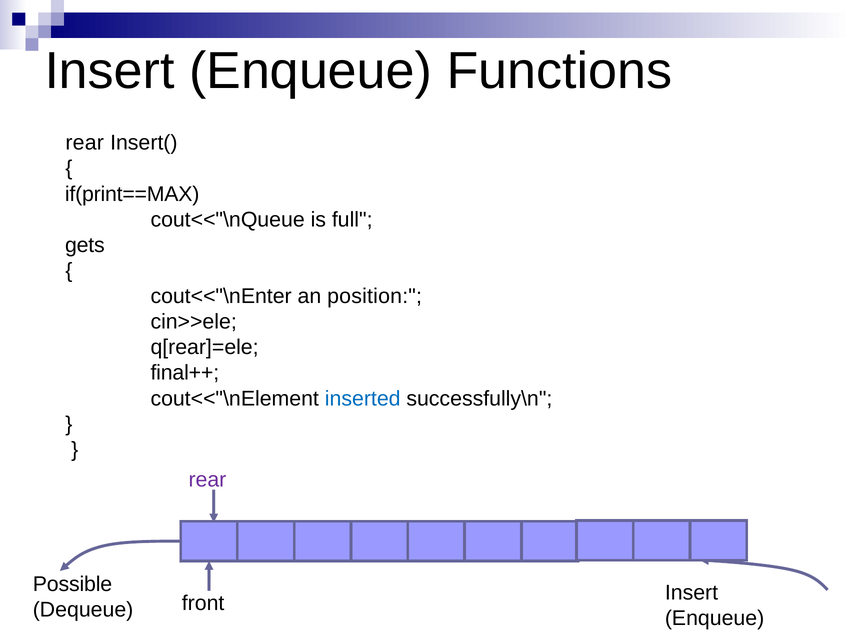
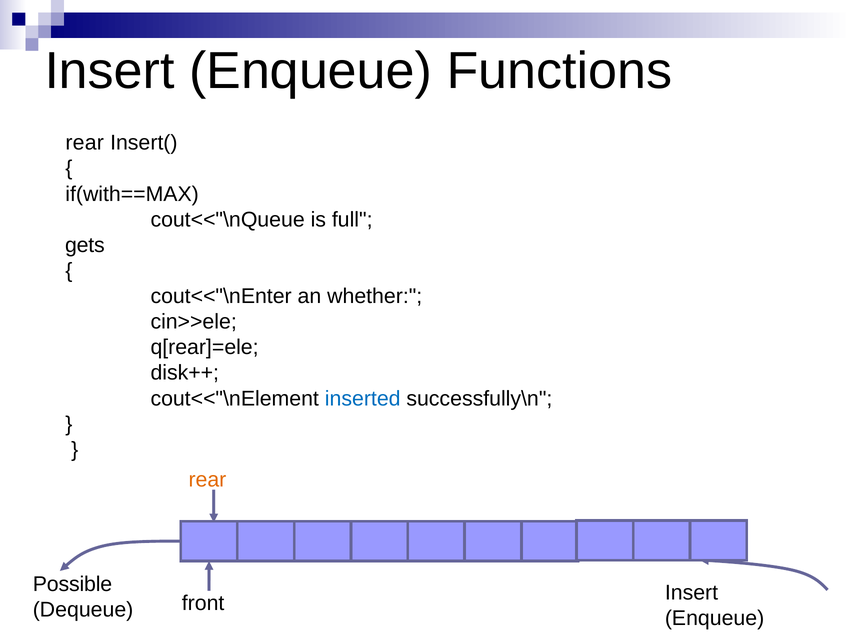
if(print==MAX: if(print==MAX -> if(with==MAX
position: position -> whether
final++: final++ -> disk++
rear at (207, 480) colour: purple -> orange
